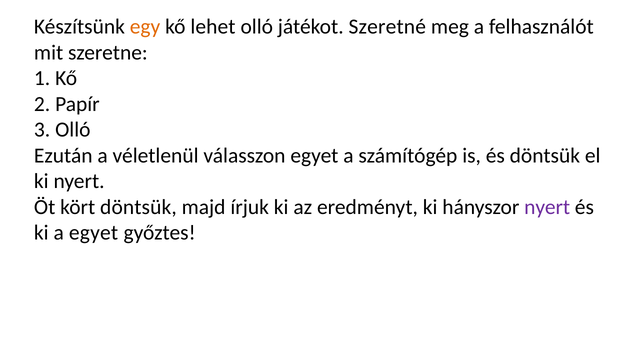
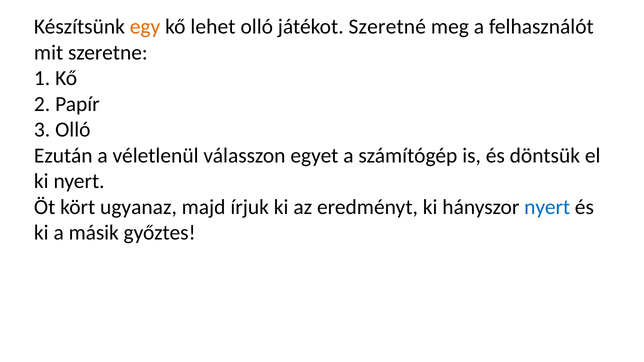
kört döntsük: döntsük -> ugyanaz
nyert at (547, 207) colour: purple -> blue
a egyet: egyet -> másik
